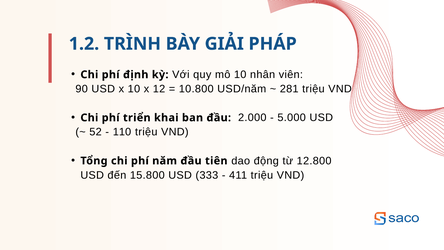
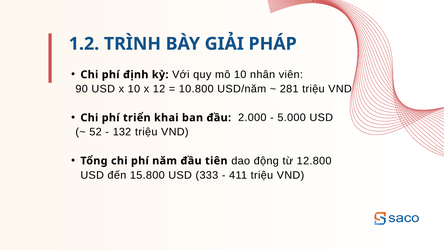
110: 110 -> 132
